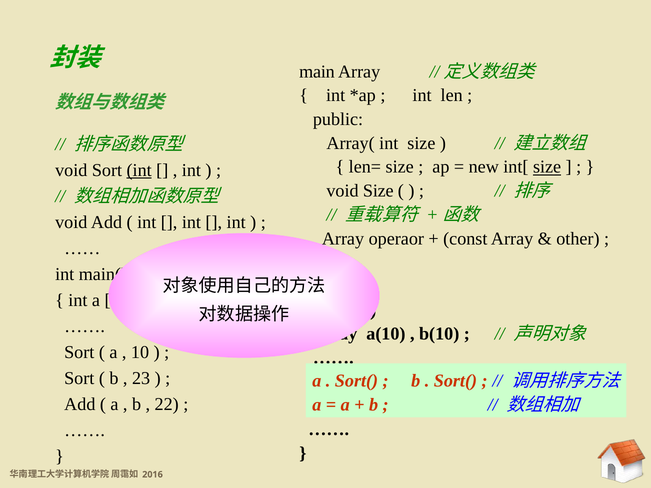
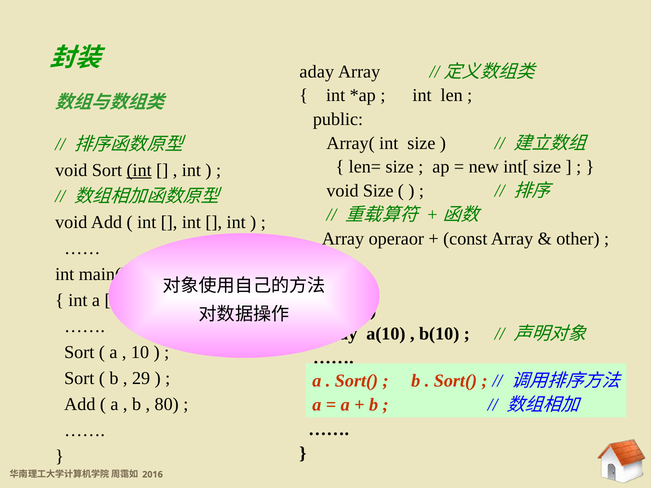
main: main -> aday
size at (547, 167) underline: present -> none
23: 23 -> 29
22: 22 -> 80
